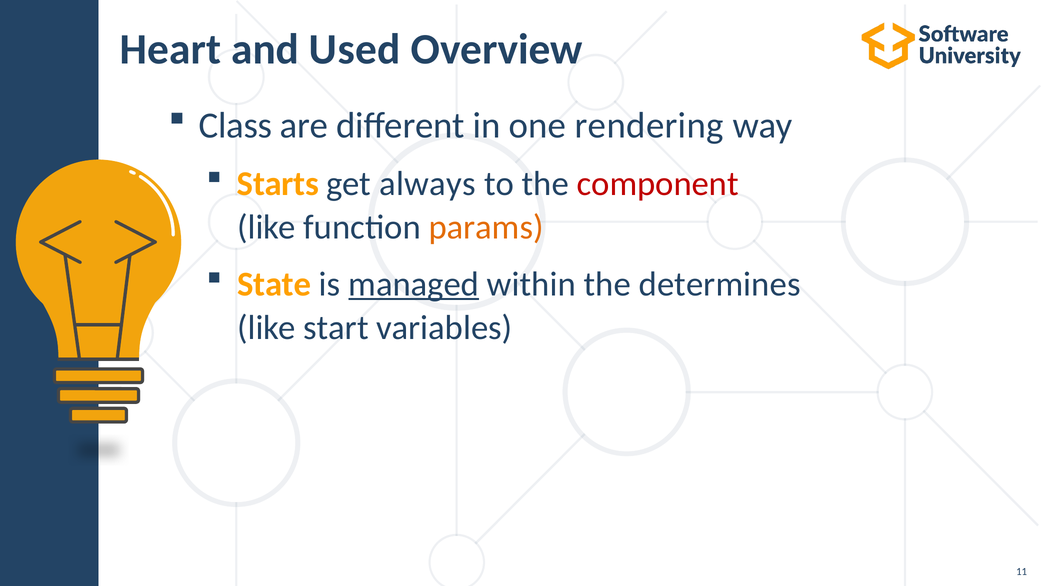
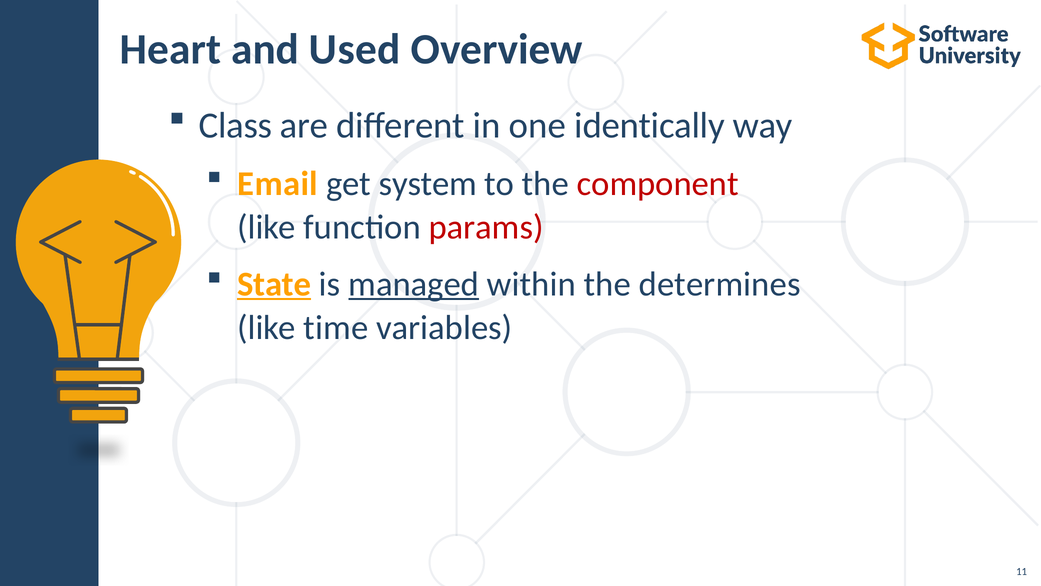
rendering: rendering -> identically
Starts: Starts -> Email
always: always -> system
params colour: orange -> red
State underline: none -> present
start: start -> time
